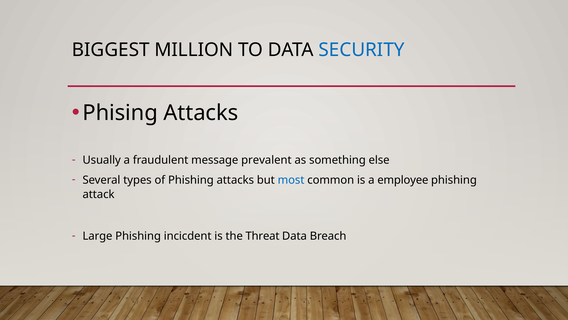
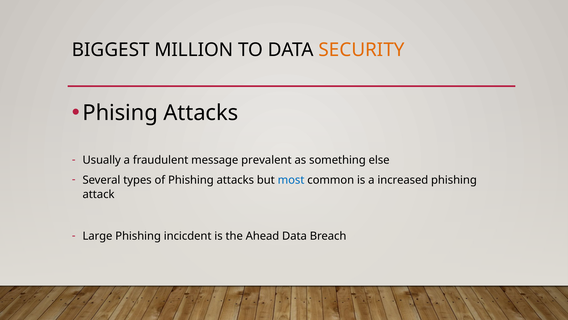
SECURITY colour: blue -> orange
employee: employee -> increased
Threat: Threat -> Ahead
